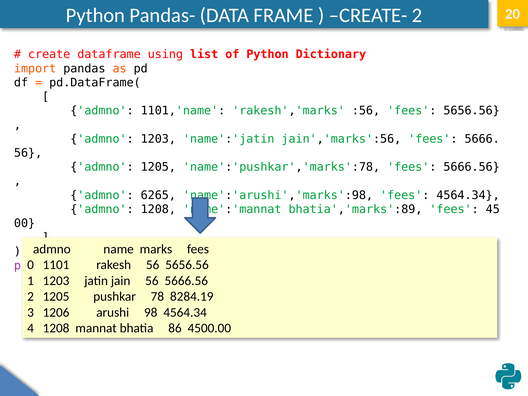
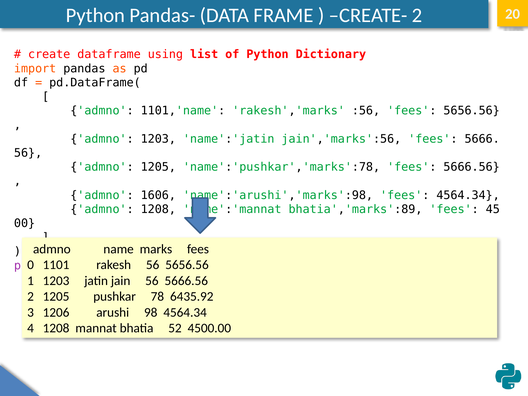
6265: 6265 -> 1606
8284.19: 8284.19 -> 6435.92
86: 86 -> 52
